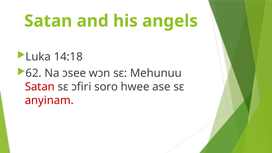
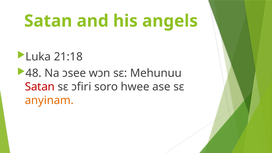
14:18: 14:18 -> 21:18
62: 62 -> 48
anyinam colour: red -> orange
